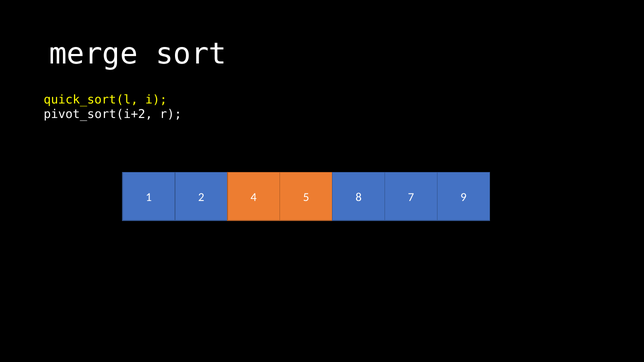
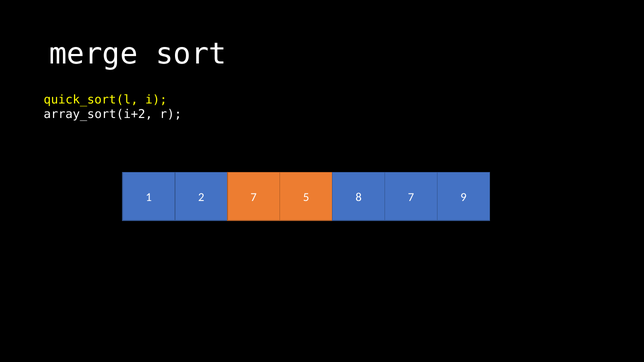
pivot_sort(i+2: pivot_sort(i+2 -> array_sort(i+2
2 4: 4 -> 7
